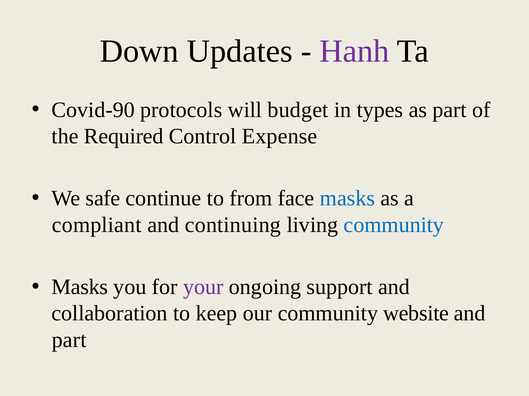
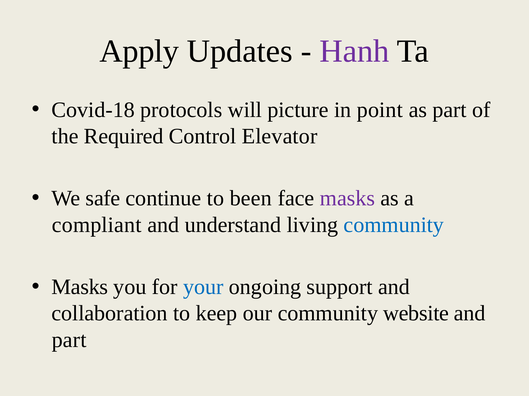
Down: Down -> Apply
Covid-90: Covid-90 -> Covid-18
budget: budget -> picture
types: types -> point
Expense: Expense -> Elevator
from: from -> been
masks at (347, 199) colour: blue -> purple
continuing: continuing -> understand
your colour: purple -> blue
